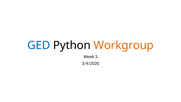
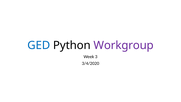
Workgroup colour: orange -> purple
